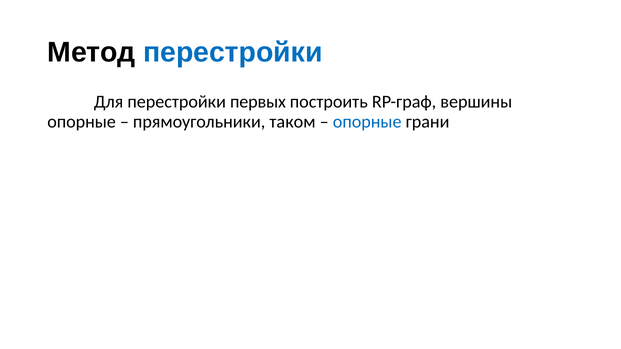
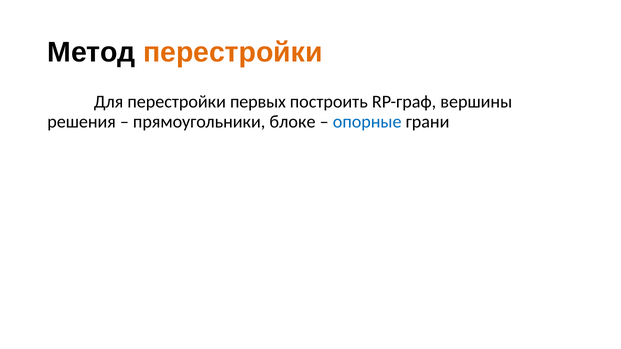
перестройки at (233, 52) colour: blue -> orange
опорные at (82, 122): опорные -> решения
таком: таком -> блоке
